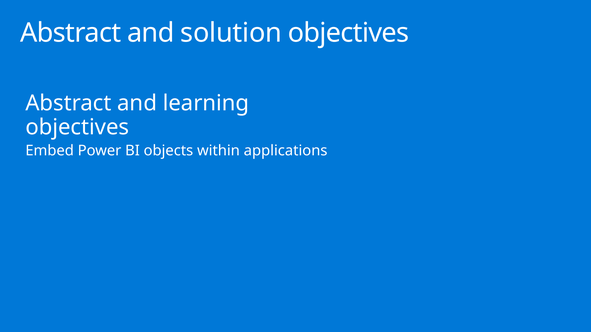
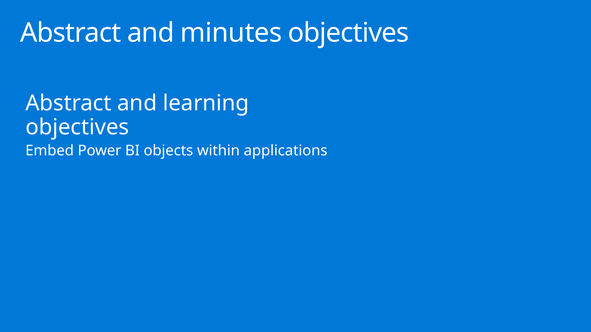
solution: solution -> minutes
